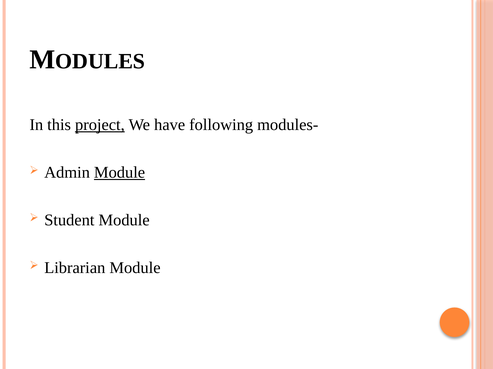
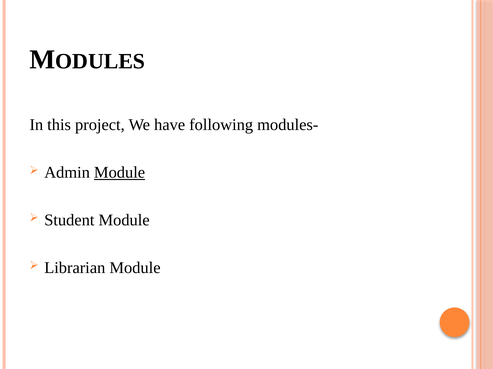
project underline: present -> none
